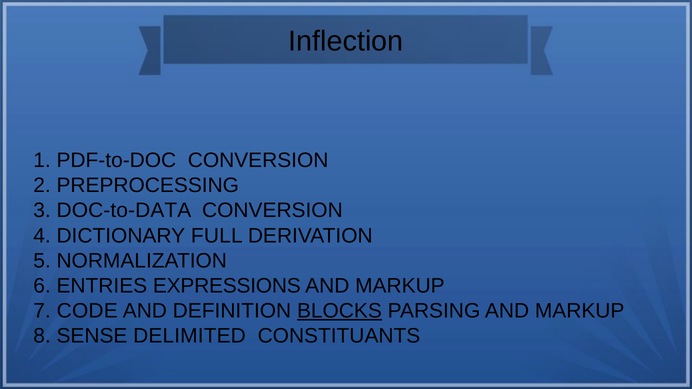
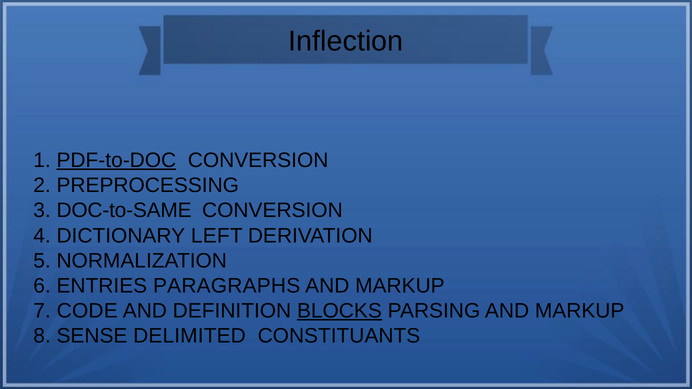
PDF-to-DOC underline: none -> present
DOC-to-DATA: DOC-to-DATA -> DOC-to-SAME
FULL: FULL -> LEFT
EXPRESSIONS: EXPRESSIONS -> PARAGRAPHS
